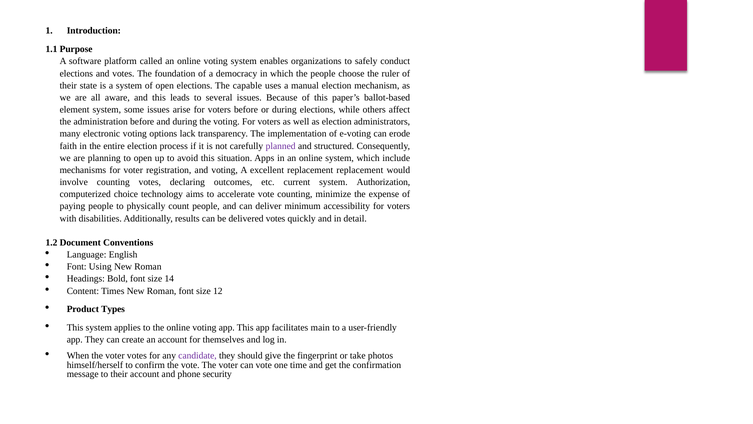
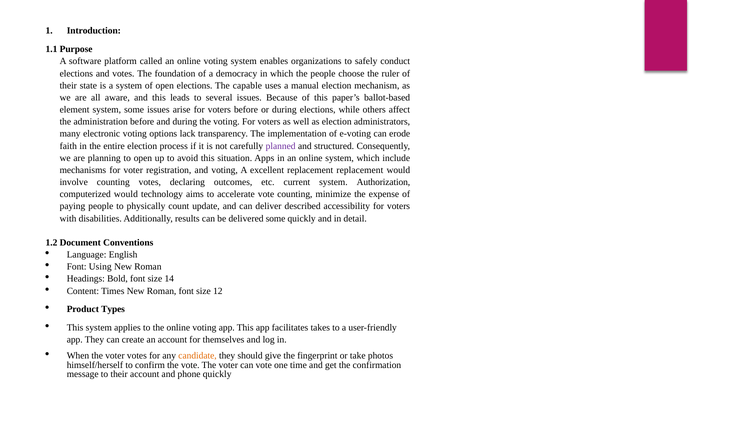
computerized choice: choice -> would
count people: people -> update
minimum: minimum -> described
delivered votes: votes -> some
main: main -> takes
candidate colour: purple -> orange
phone security: security -> quickly
